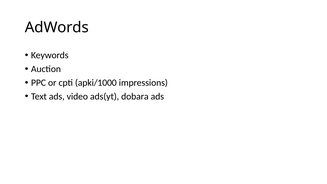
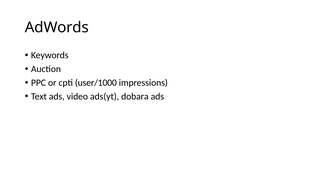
apki/1000: apki/1000 -> user/1000
